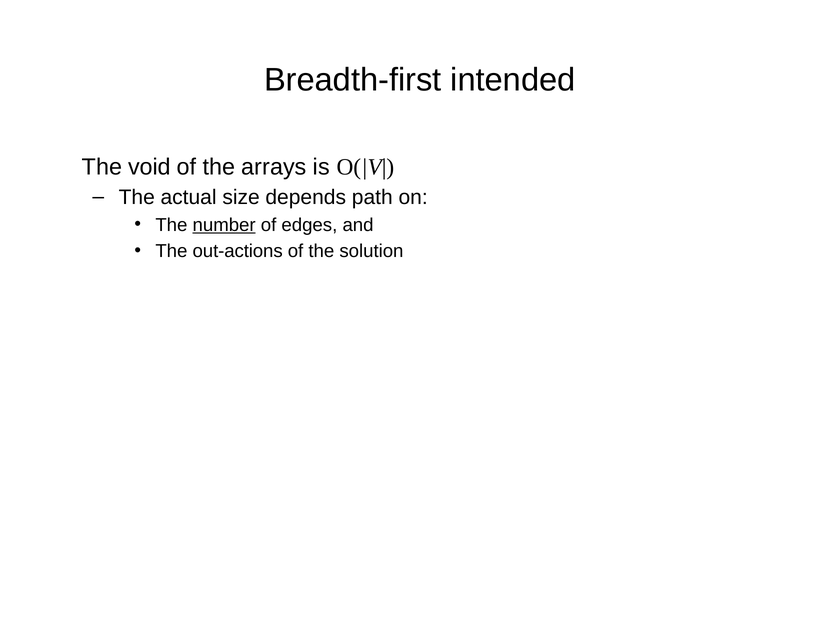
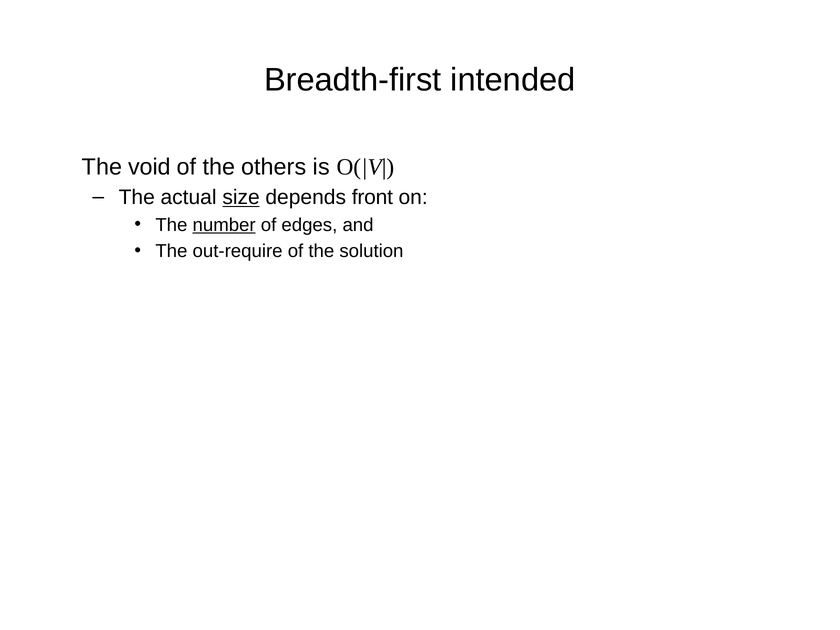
arrays: arrays -> others
size underline: none -> present
path: path -> front
out-actions: out-actions -> out-require
